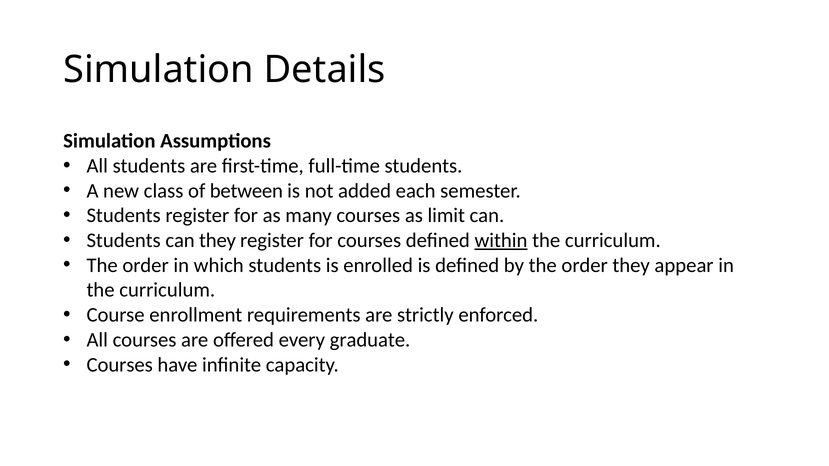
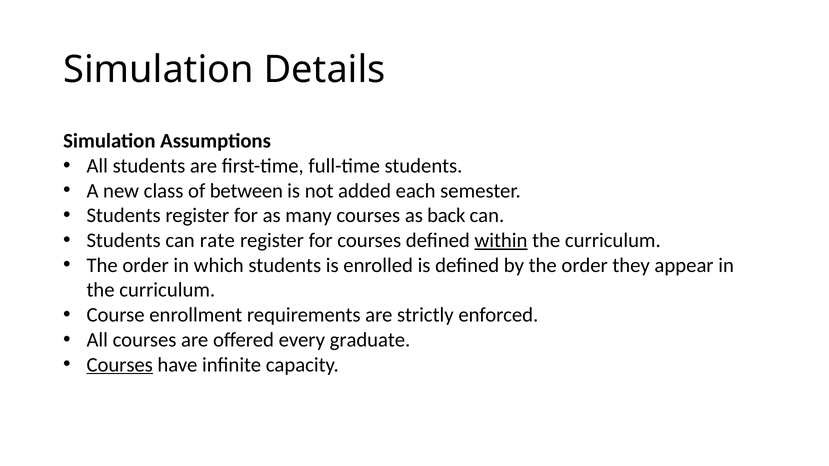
limit: limit -> back
can they: they -> rate
Courses at (120, 365) underline: none -> present
